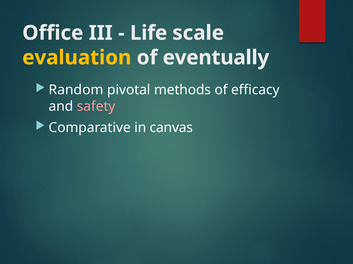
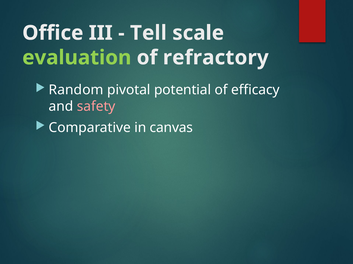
Life: Life -> Tell
evaluation colour: yellow -> light green
eventually: eventually -> refractory
methods: methods -> potential
